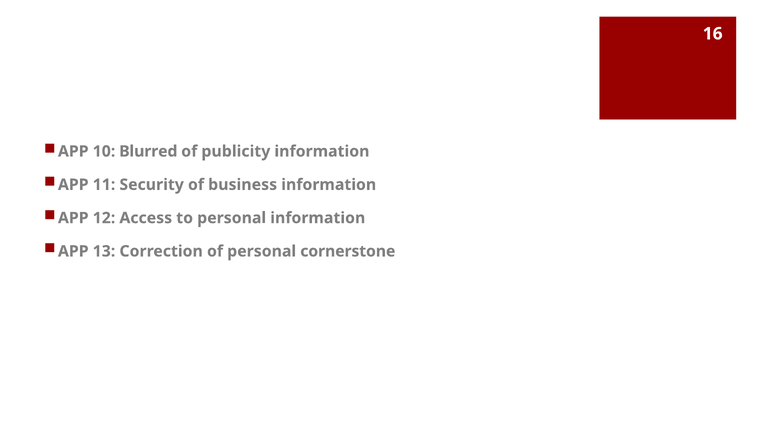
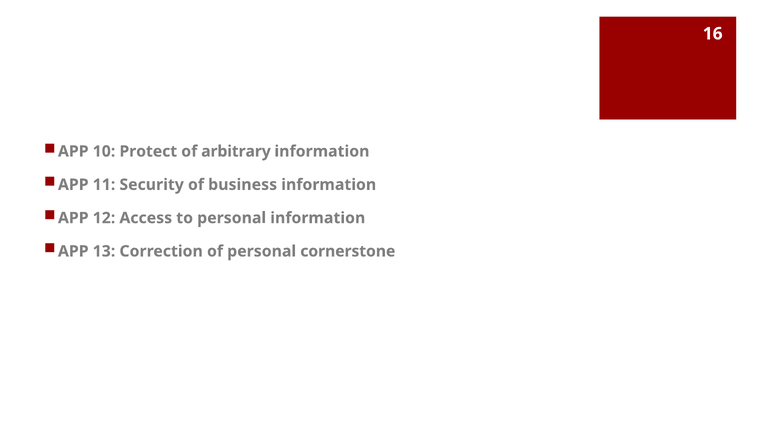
Blurred: Blurred -> Protect
publicity: publicity -> arbitrary
